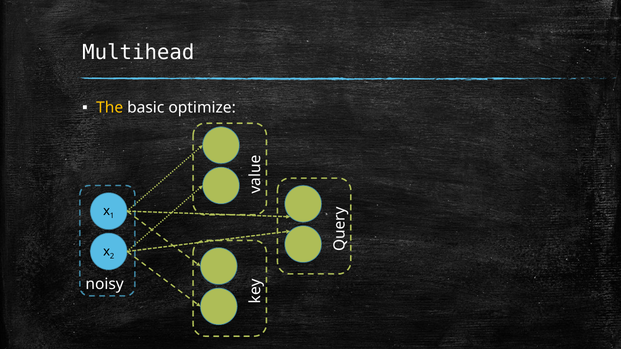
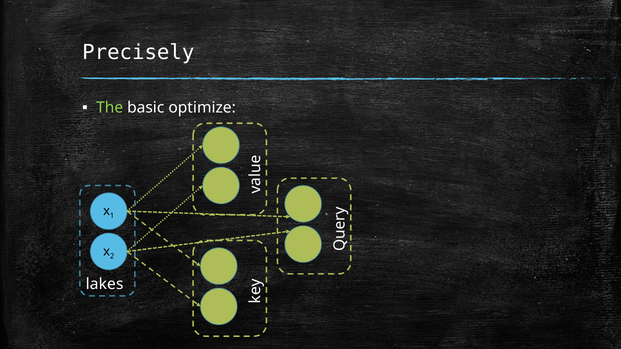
Multihead: Multihead -> Precisely
The colour: yellow -> light green
noisy: noisy -> lakes
